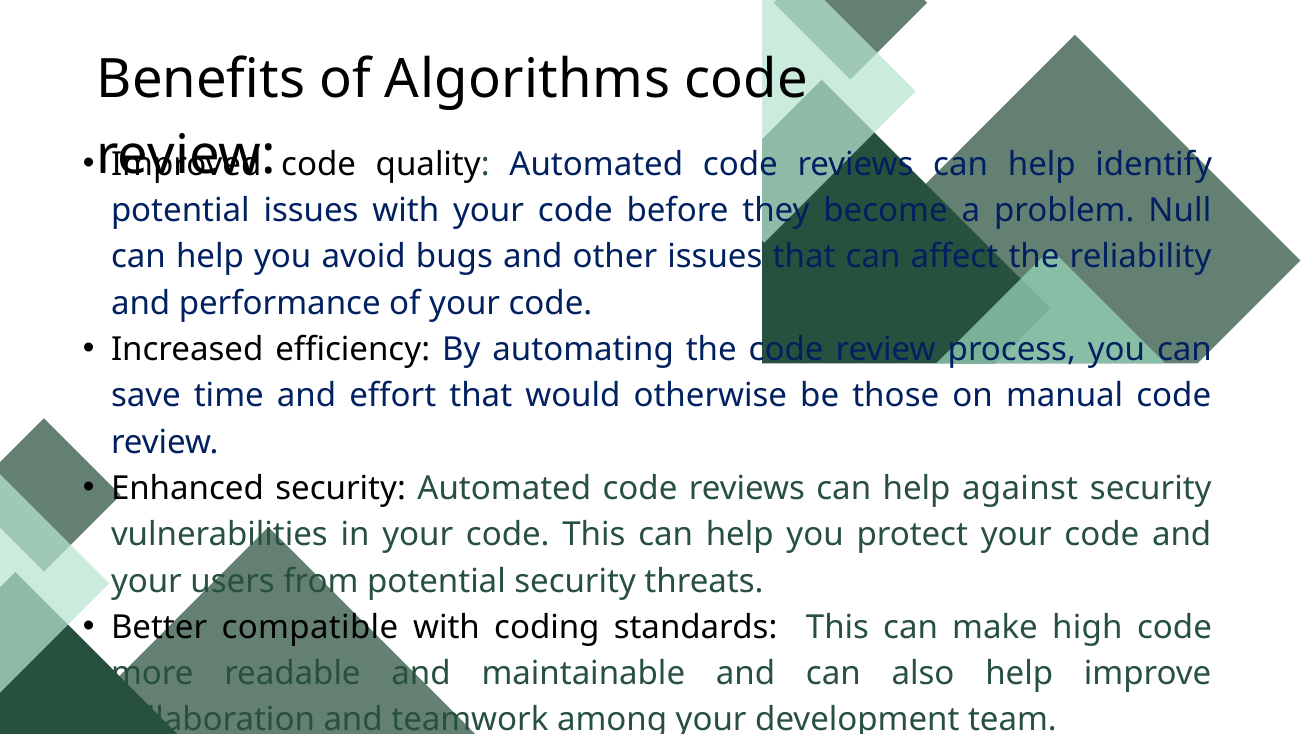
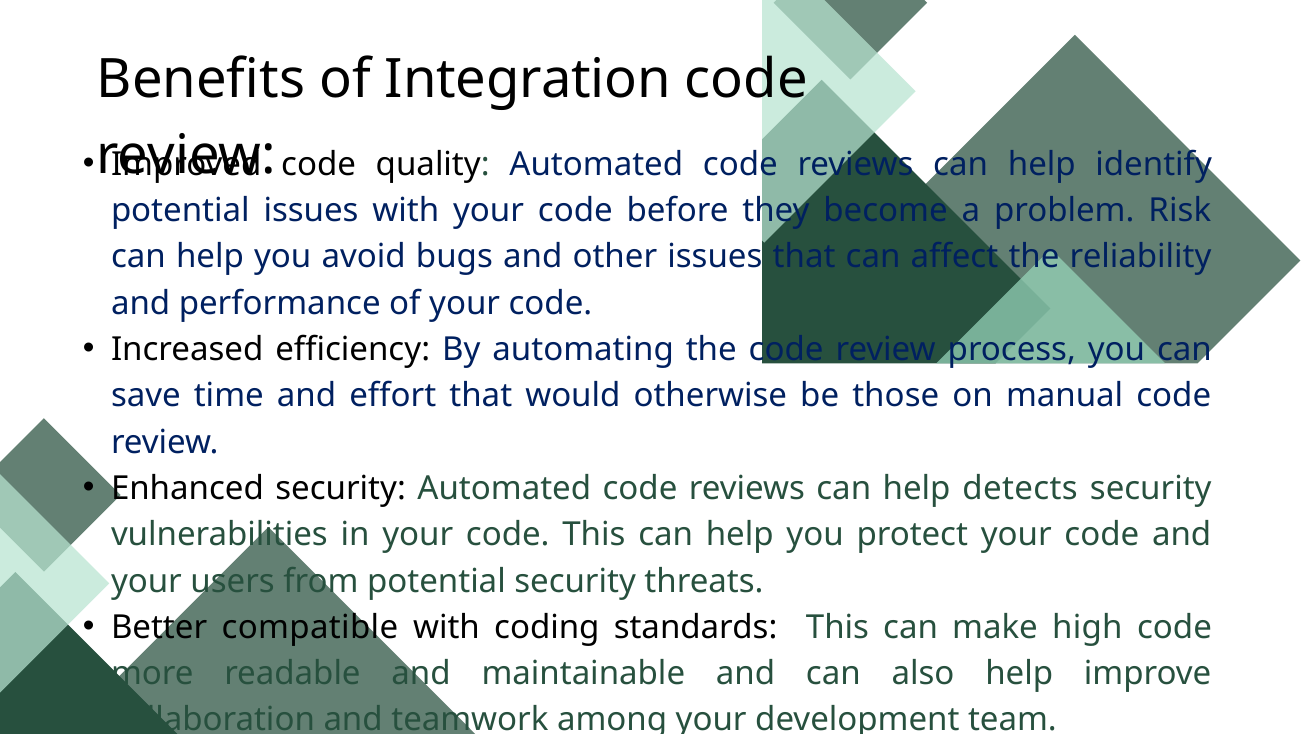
Algorithms: Algorithms -> Integration
Null: Null -> Risk
against: against -> detects
